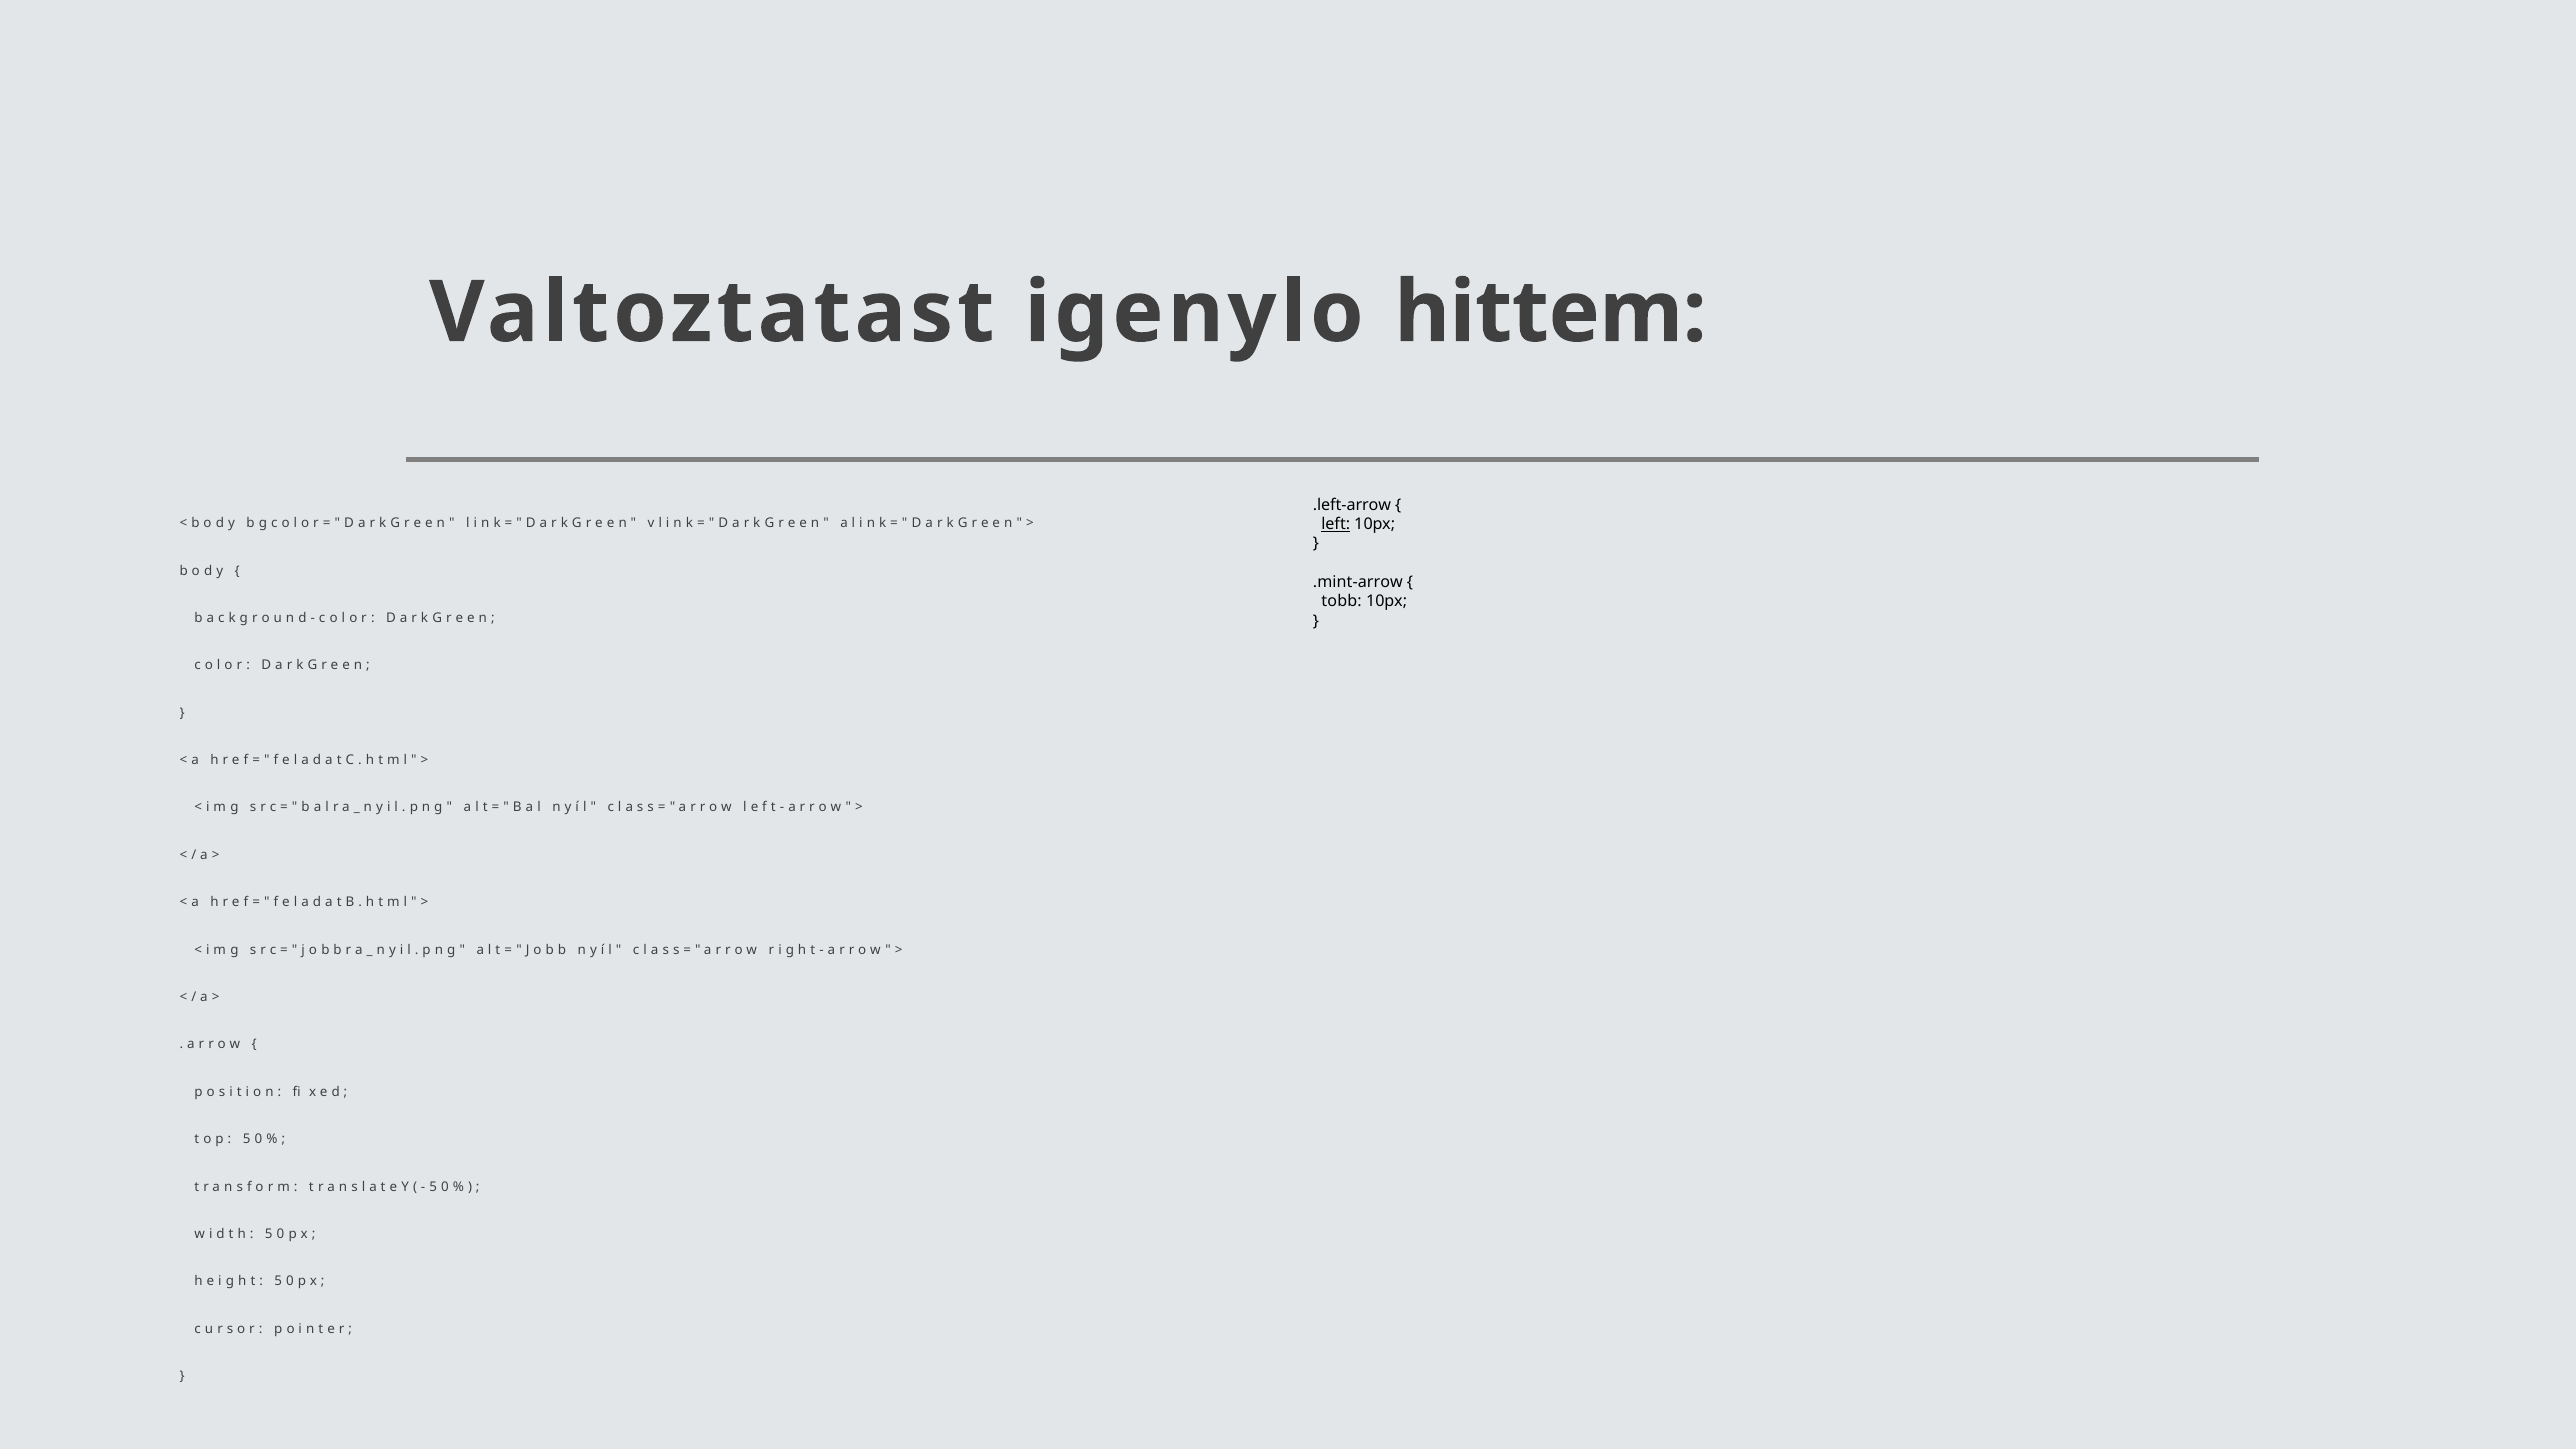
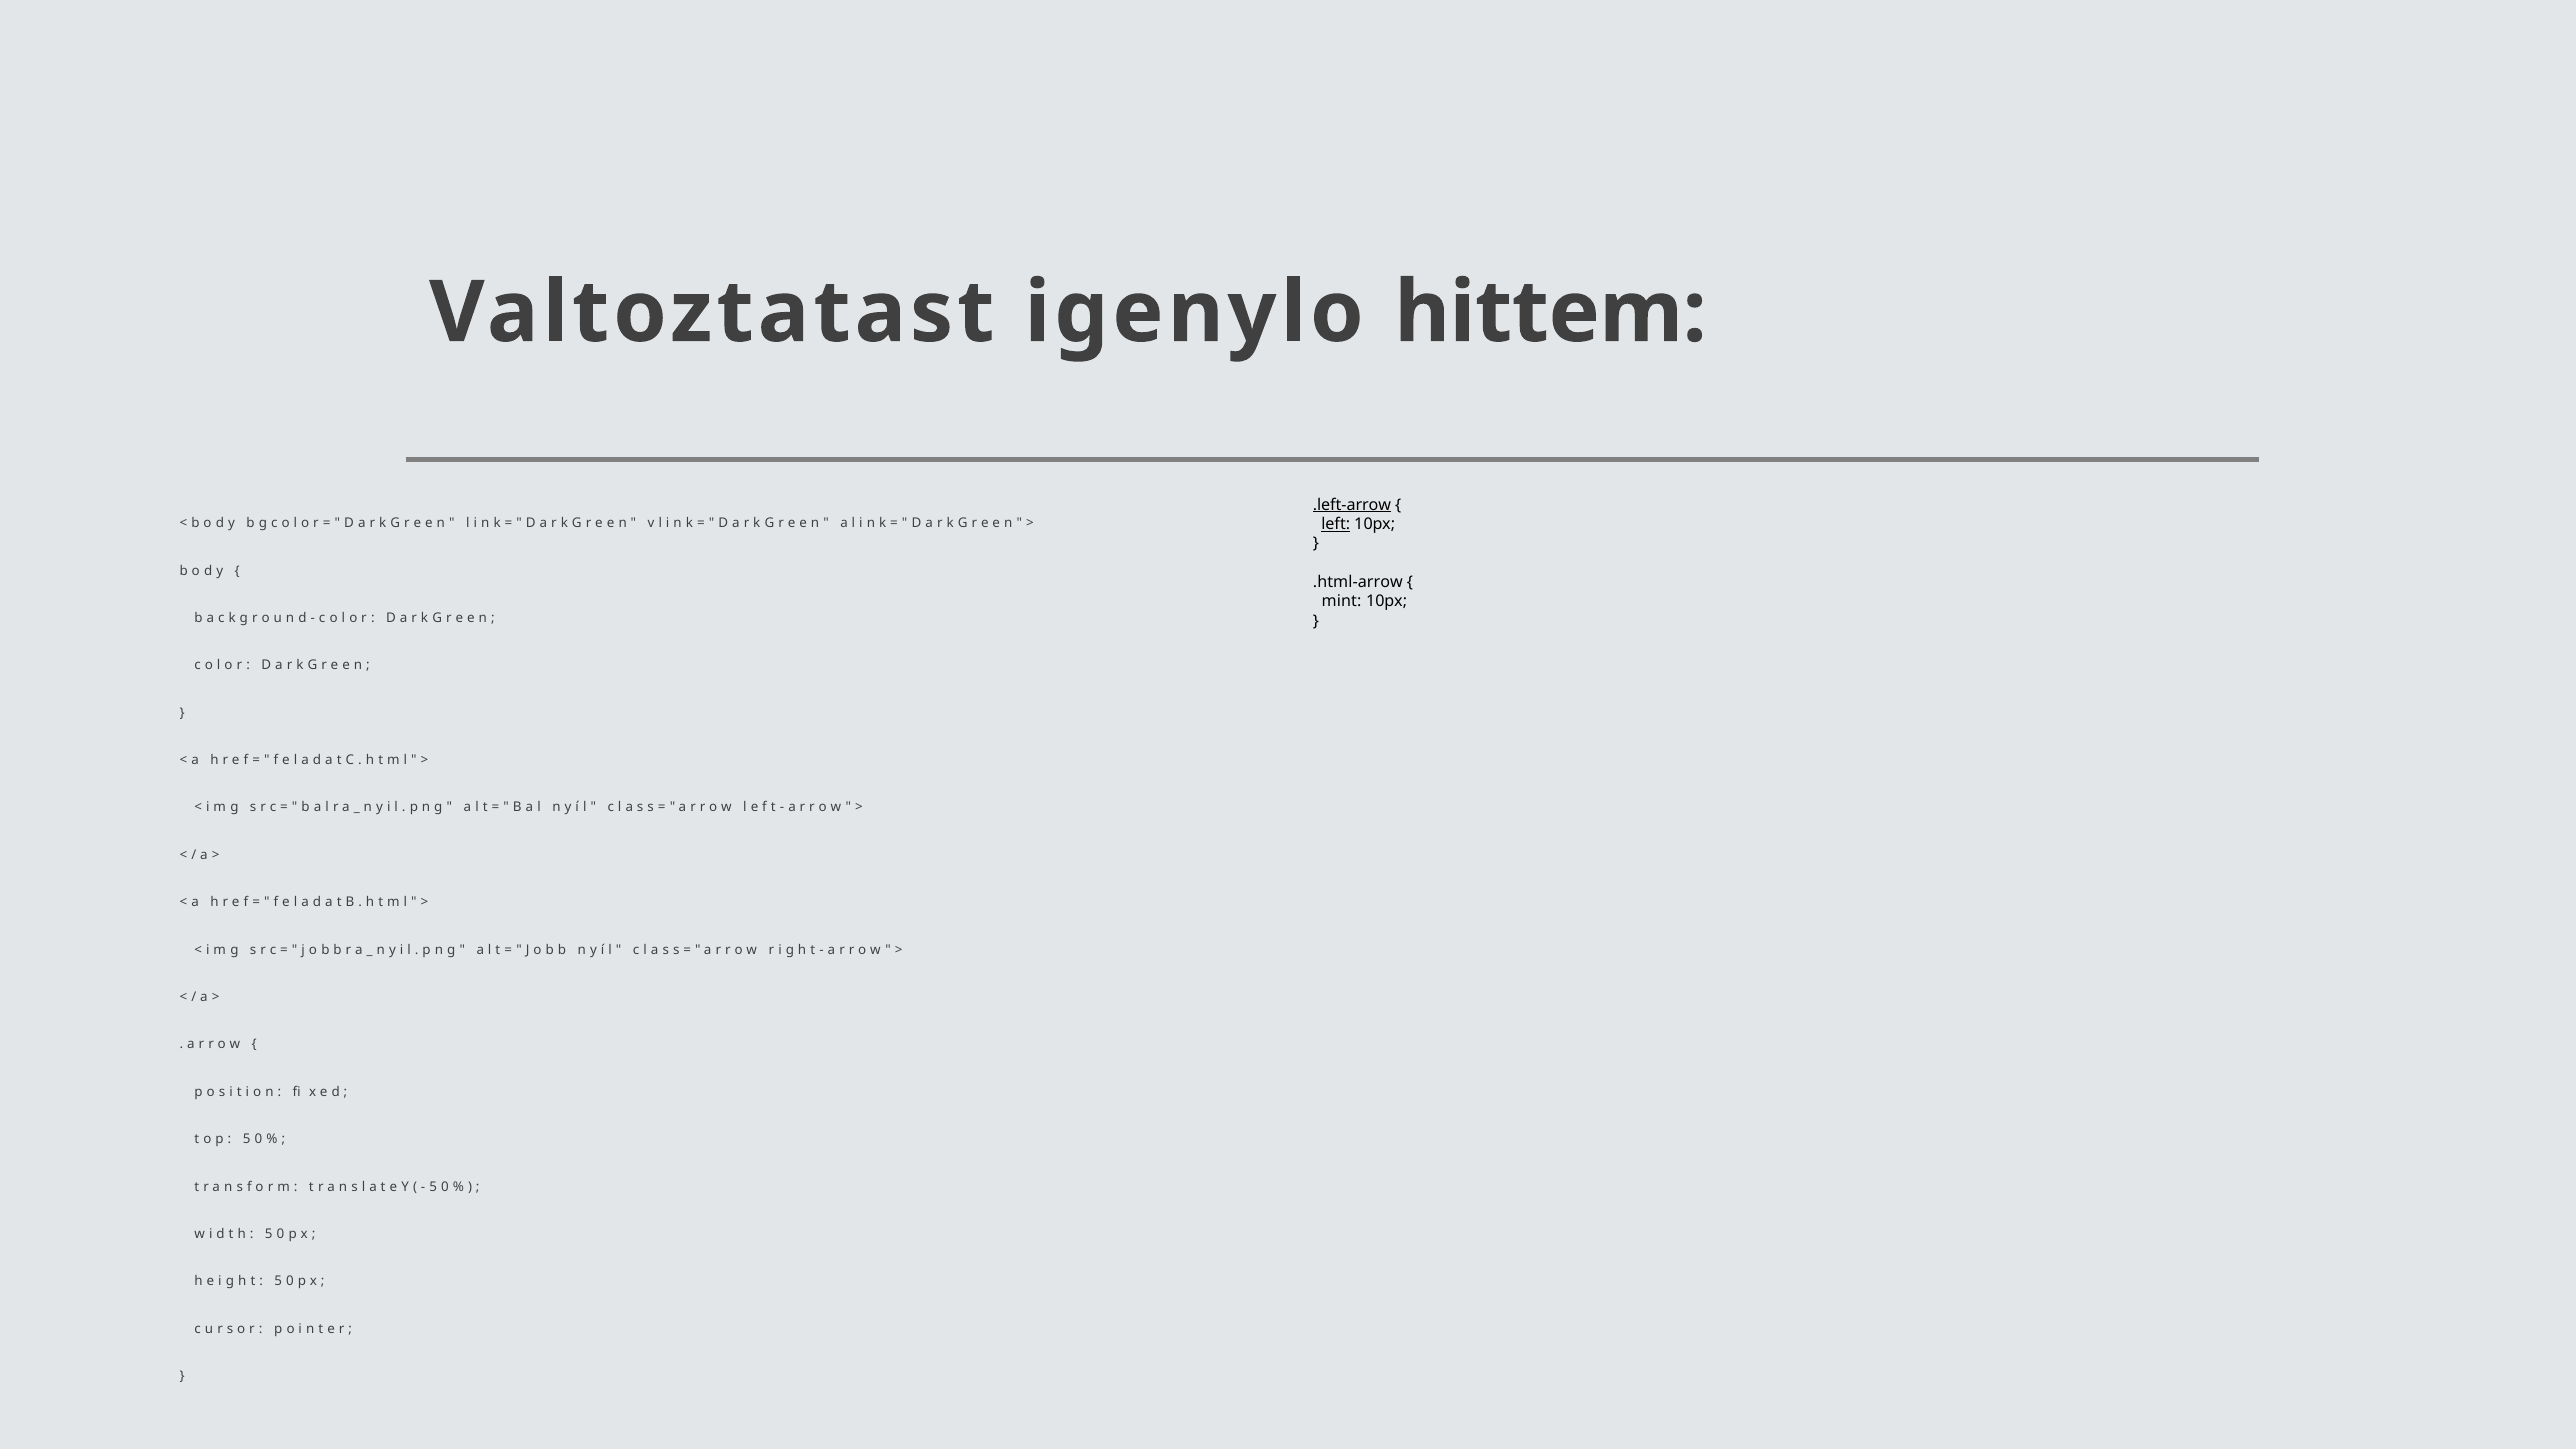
.left-arrow underline: none -> present
.mint-arrow: .mint-arrow -> .html-arrow
tobb: tobb -> mint
